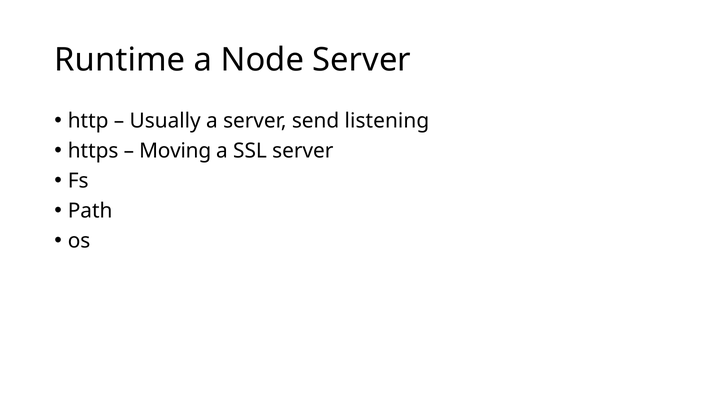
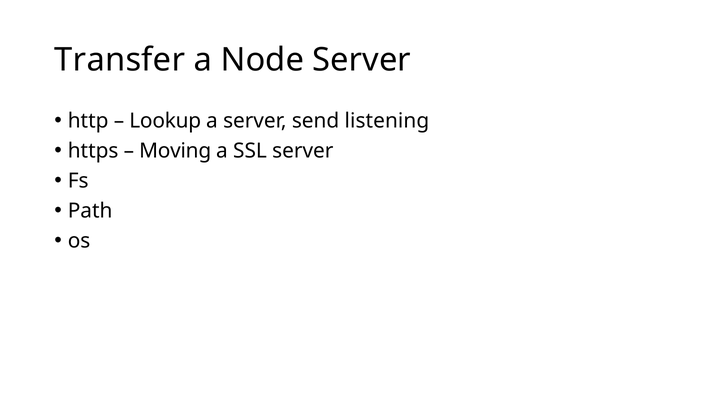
Runtime: Runtime -> Transfer
Usually: Usually -> Lookup
